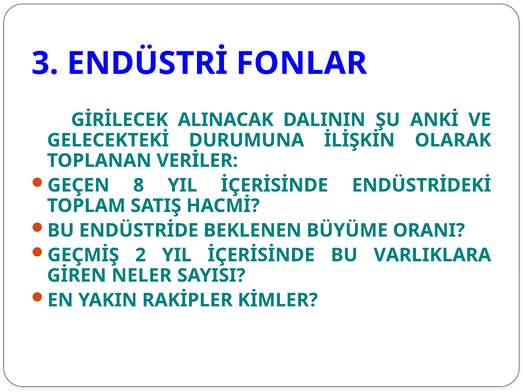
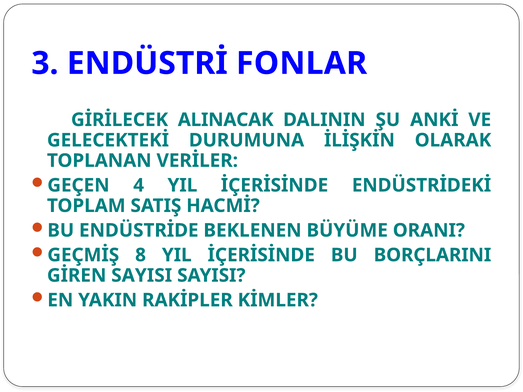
8: 8 -> 4
2: 2 -> 8
VARLIKLARA: VARLIKLARA -> BORÇLARINI
GİREN NELER: NELER -> SAYISI
